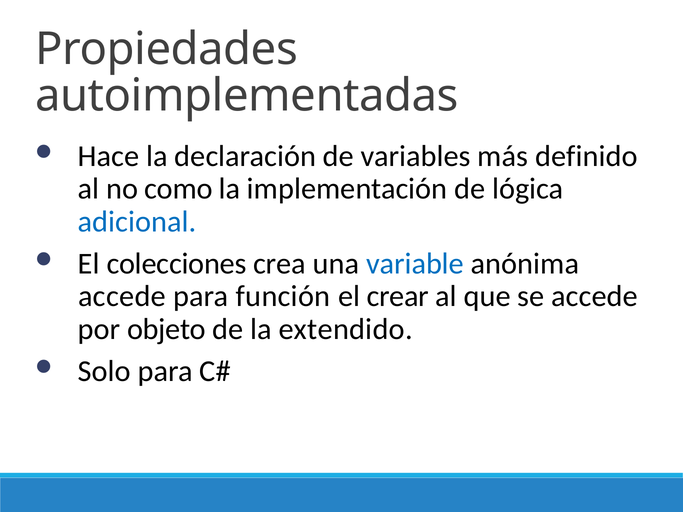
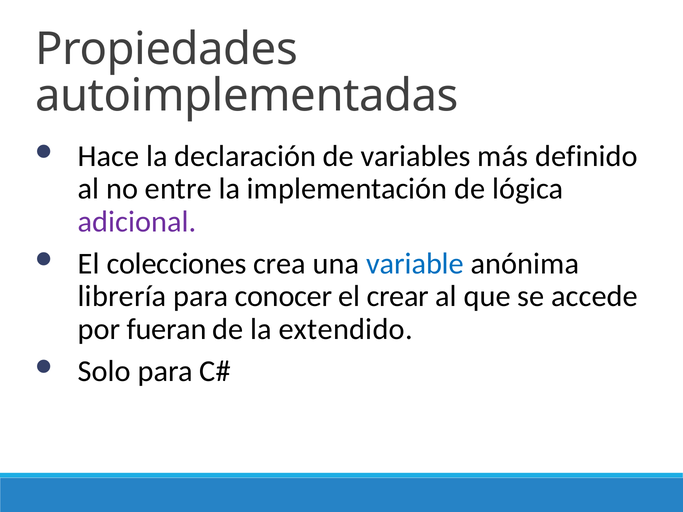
como: como -> entre
adicional colour: blue -> purple
accede at (122, 296): accede -> librería
función: función -> conocer
objeto: objeto -> fueran
